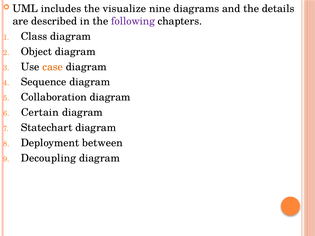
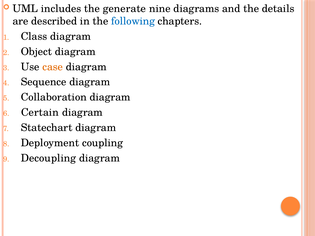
visualize: visualize -> generate
following colour: purple -> blue
between: between -> coupling
